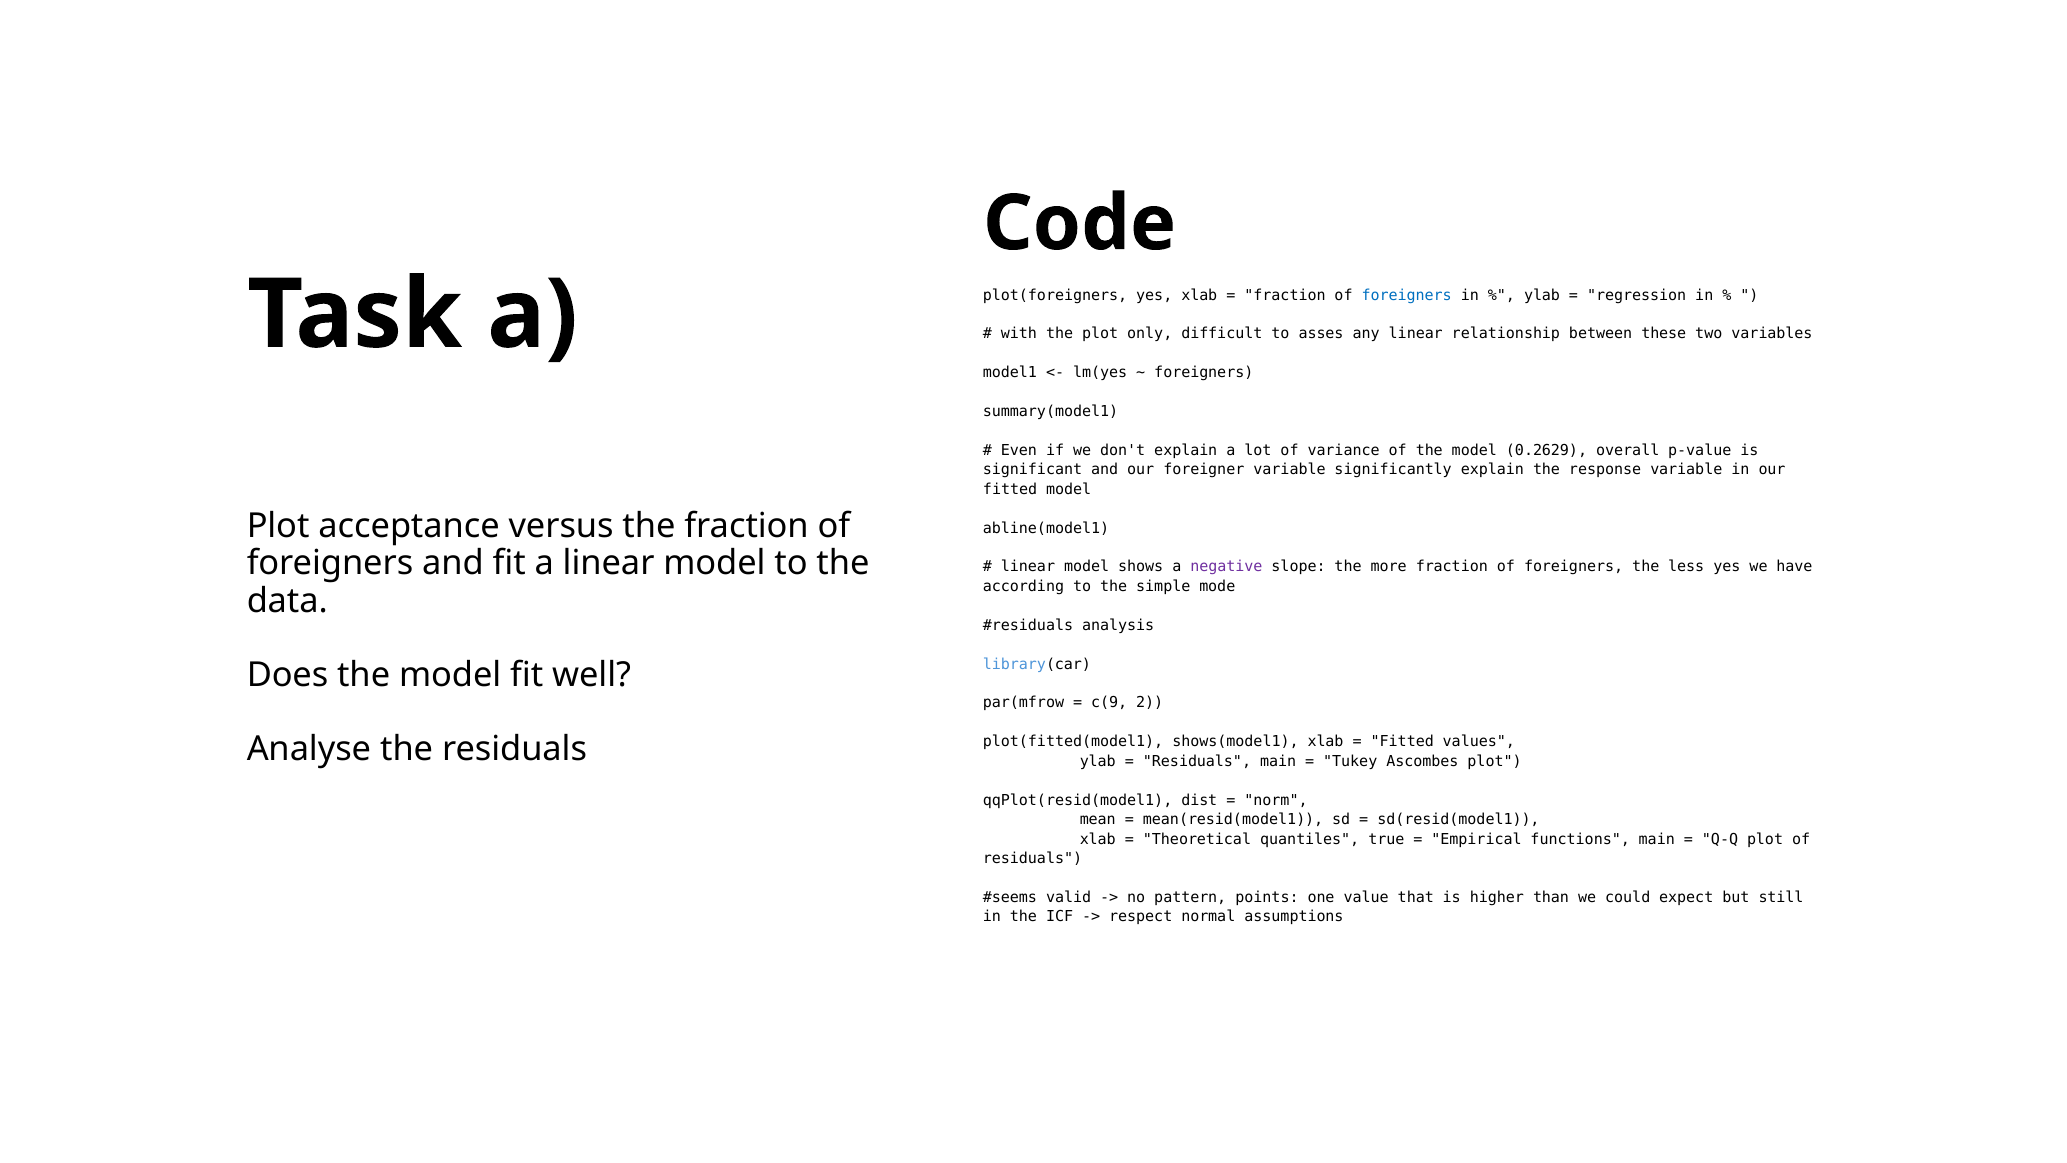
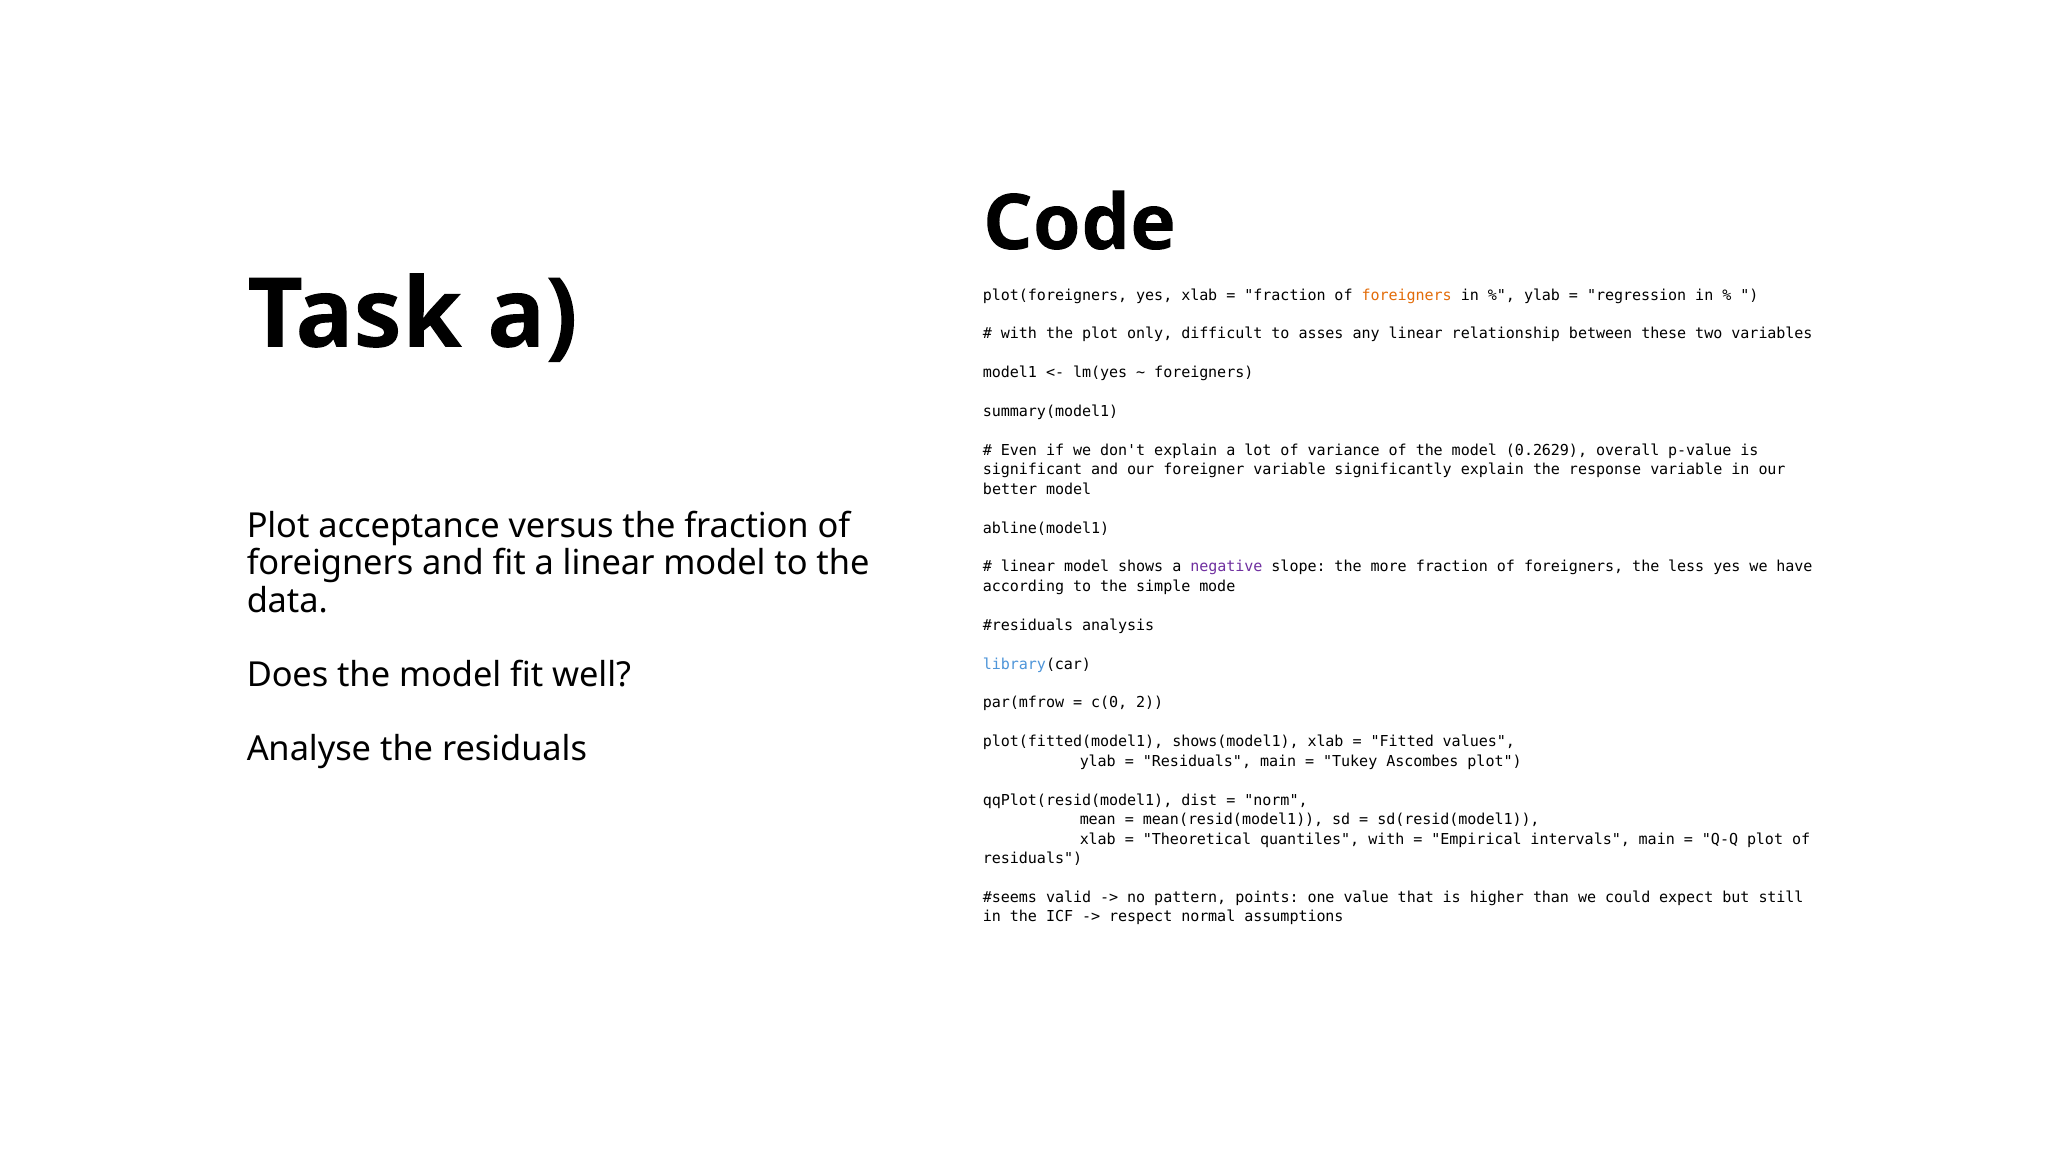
foreigners at (1407, 295) colour: blue -> orange
fitted at (1010, 489): fitted -> better
c(9: c(9 -> c(0
quantiles true: true -> with
functions: functions -> intervals
